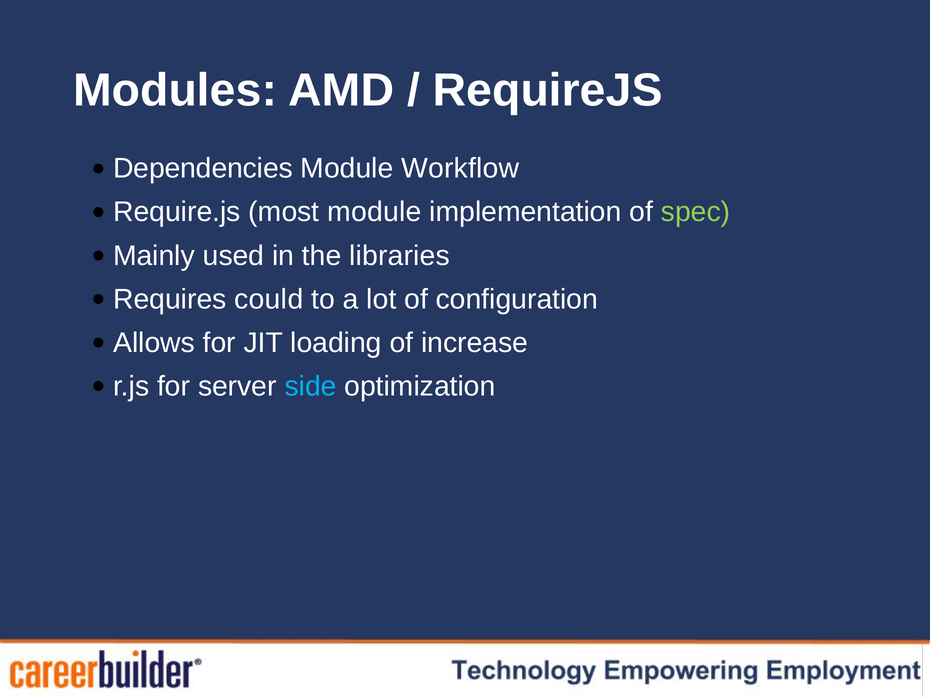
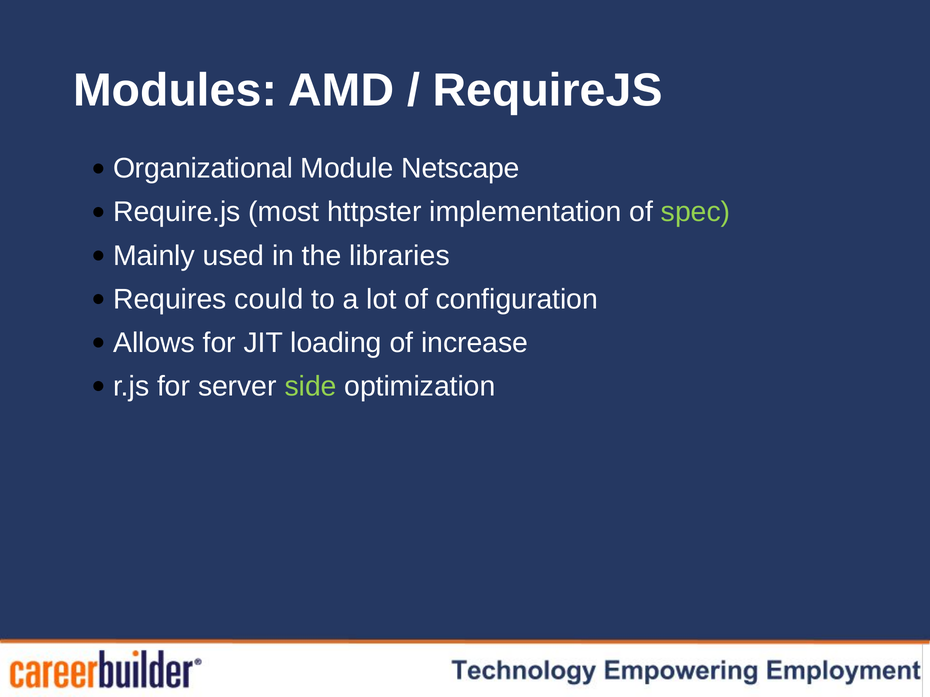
Dependencies: Dependencies -> Organizational
Workflow: Workflow -> Netscape
most module: module -> httpster
side colour: light blue -> light green
